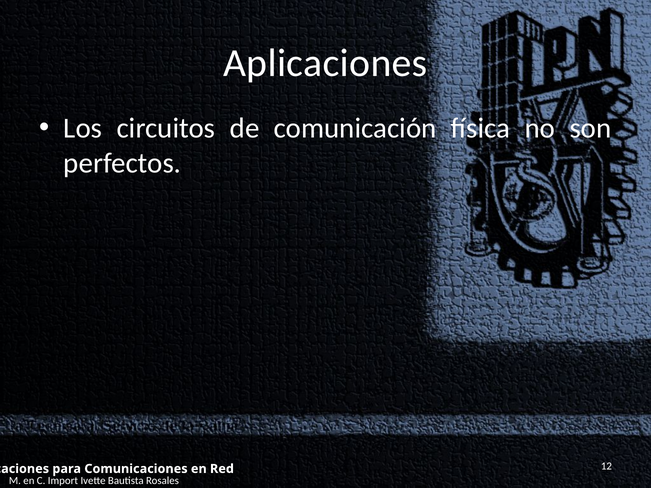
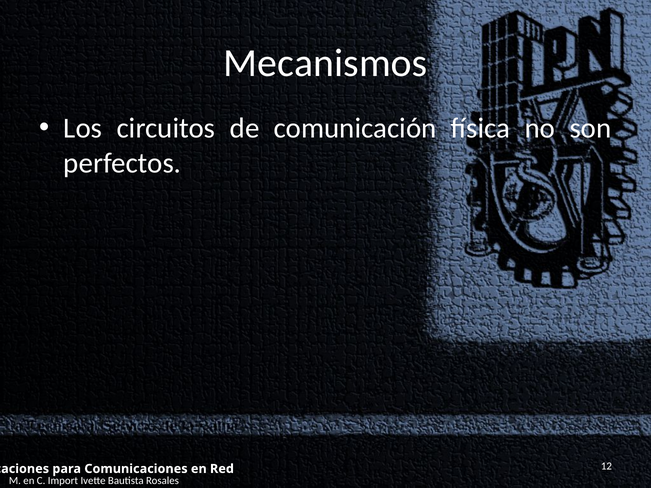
Aplicaciones at (325, 63): Aplicaciones -> Mecanismos
